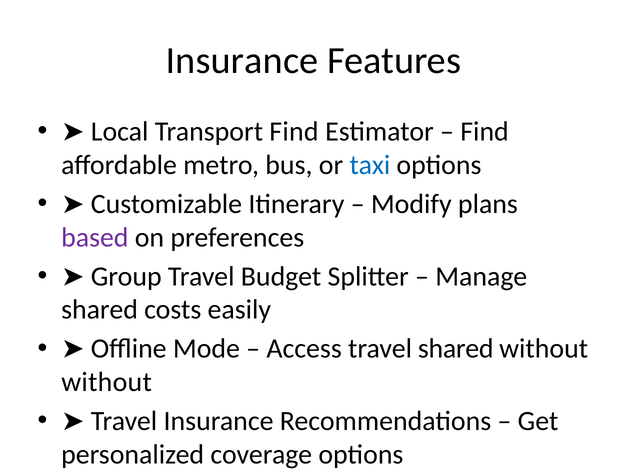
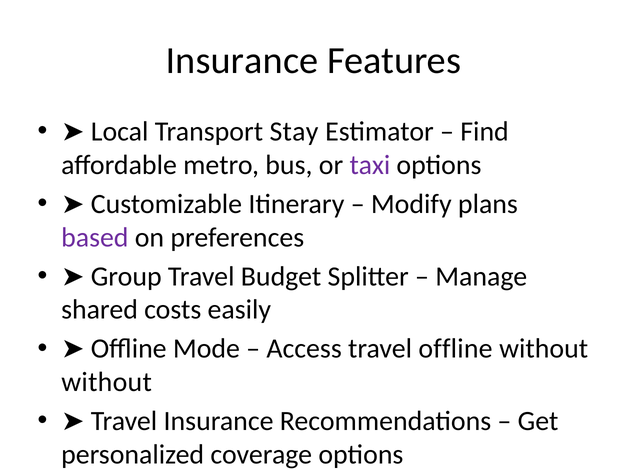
Transport Find: Find -> Stay
taxi colour: blue -> purple
travel shared: shared -> offline
